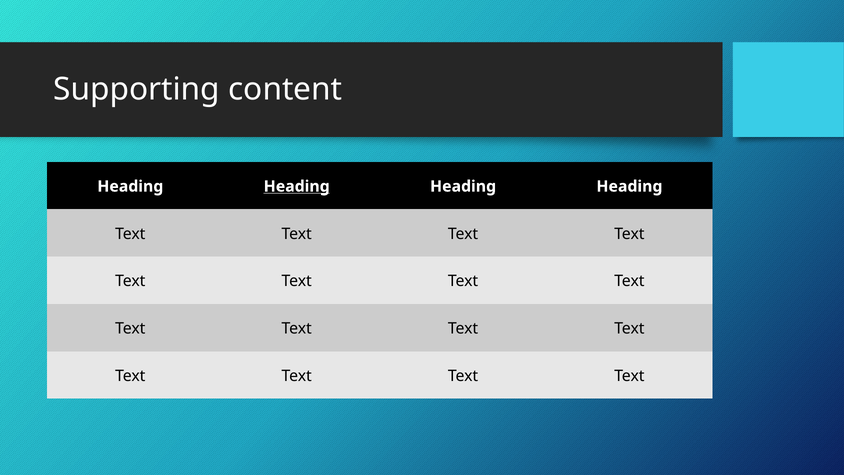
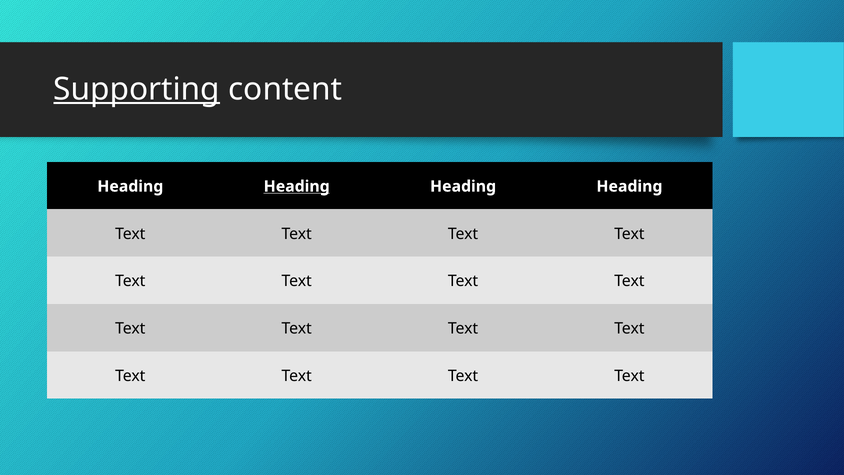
Supporting underline: none -> present
